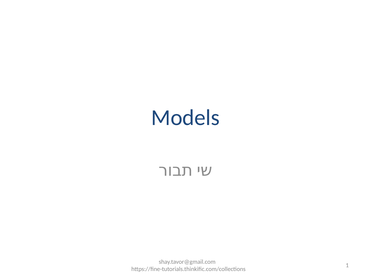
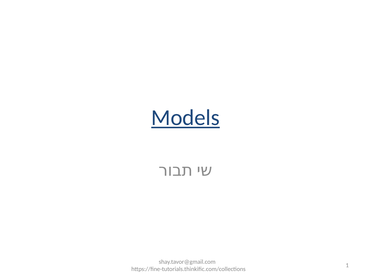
Models underline: none -> present
